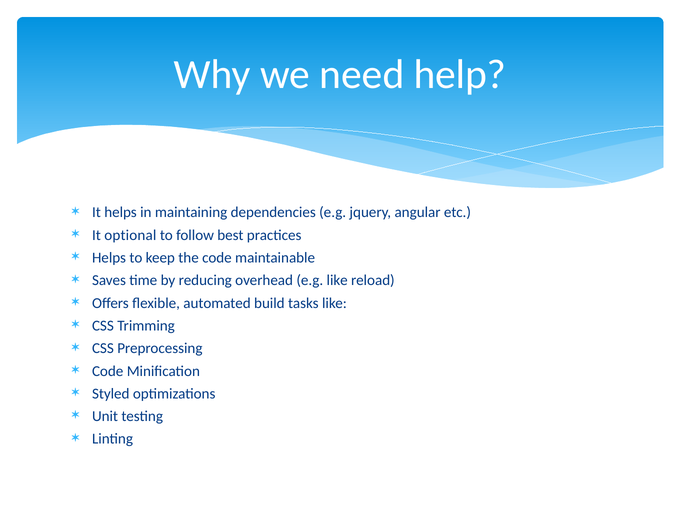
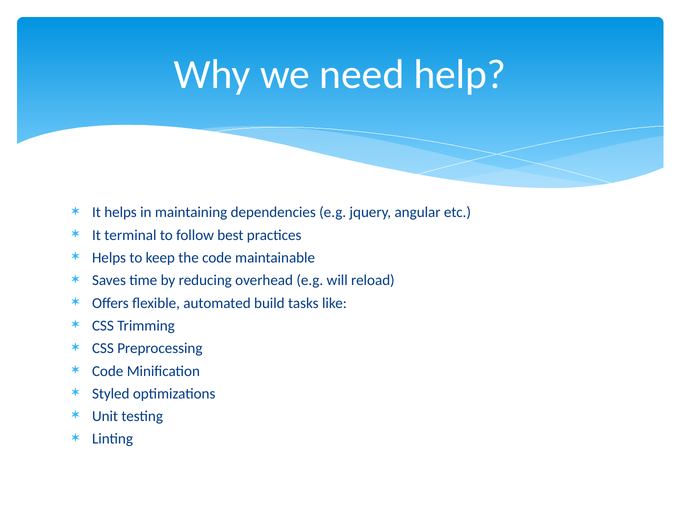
optional: optional -> terminal
e.g like: like -> will
